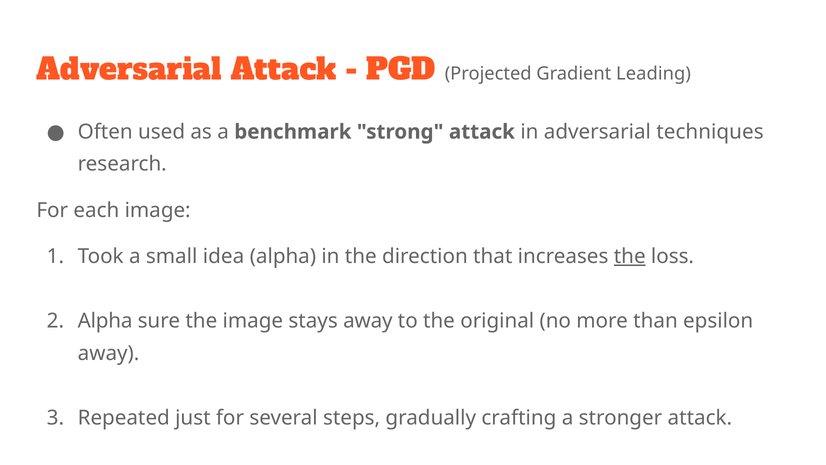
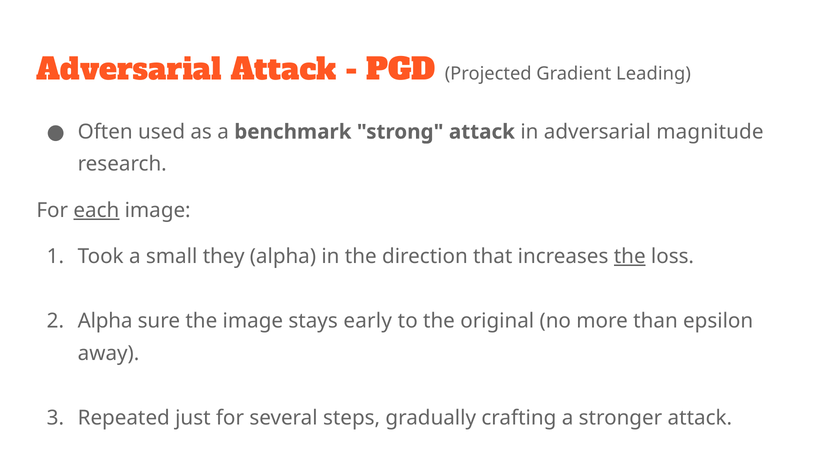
techniques: techniques -> magnitude
each underline: none -> present
idea: idea -> they
stays away: away -> early
